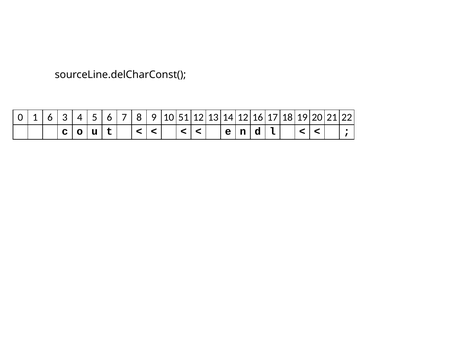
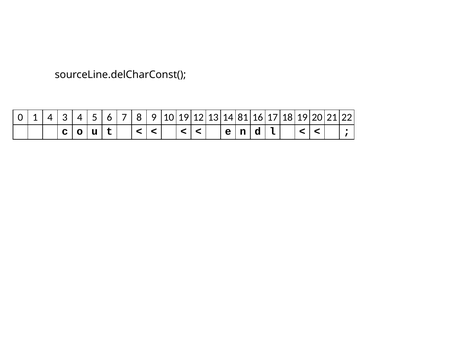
1 6: 6 -> 4
10 51: 51 -> 19
14 12: 12 -> 81
